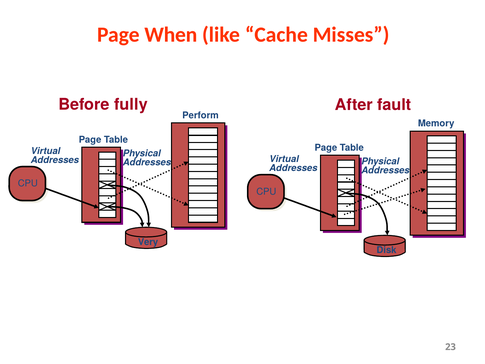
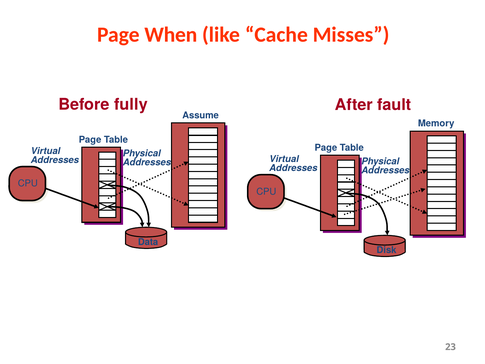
Perform: Perform -> Assume
Very: Very -> Data
